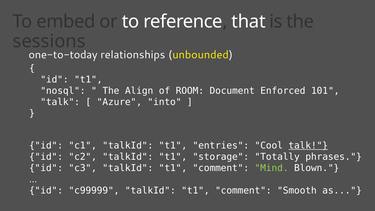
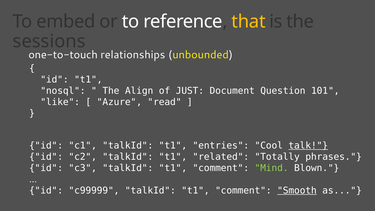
that colour: white -> yellow
one-to-today: one-to-today -> one-to-touch
ROOM: ROOM -> JUST
Enforced: Enforced -> Question
talk at (60, 102): talk -> like
into: into -> read
storage: storage -> related
Smooth underline: none -> present
